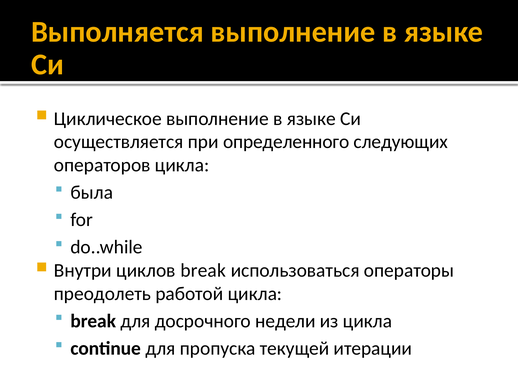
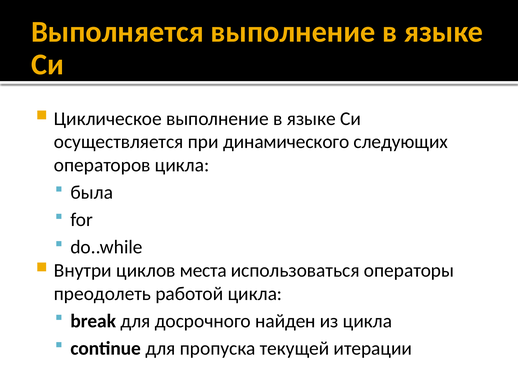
определенного: определенного -> динамического
циклов break: break -> места
недели: недели -> найден
